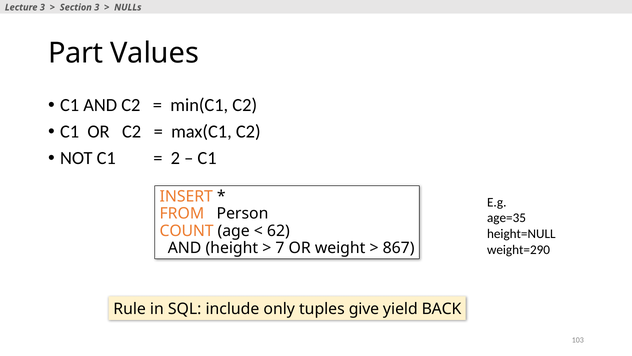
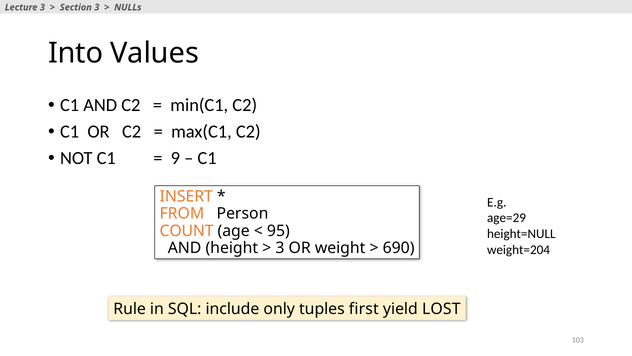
Part: Part -> Into
2: 2 -> 9
age=35: age=35 -> age=29
62: 62 -> 95
7 at (280, 248): 7 -> 3
867: 867 -> 690
weight=290: weight=290 -> weight=204
give: give -> first
BACK: BACK -> LOST
